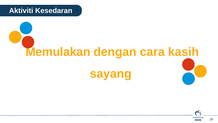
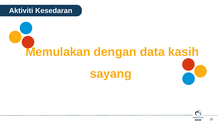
cara: cara -> data
